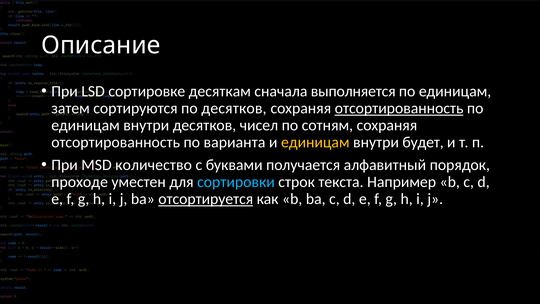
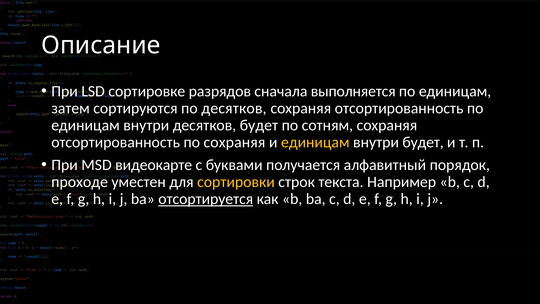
десяткам: десяткам -> разрядов
отсортированность at (399, 108) underline: present -> none
десятков чисел: чисел -> будет
по варианта: варианта -> сохраняя
количество: количество -> видеокарте
сортировки colour: light blue -> yellow
